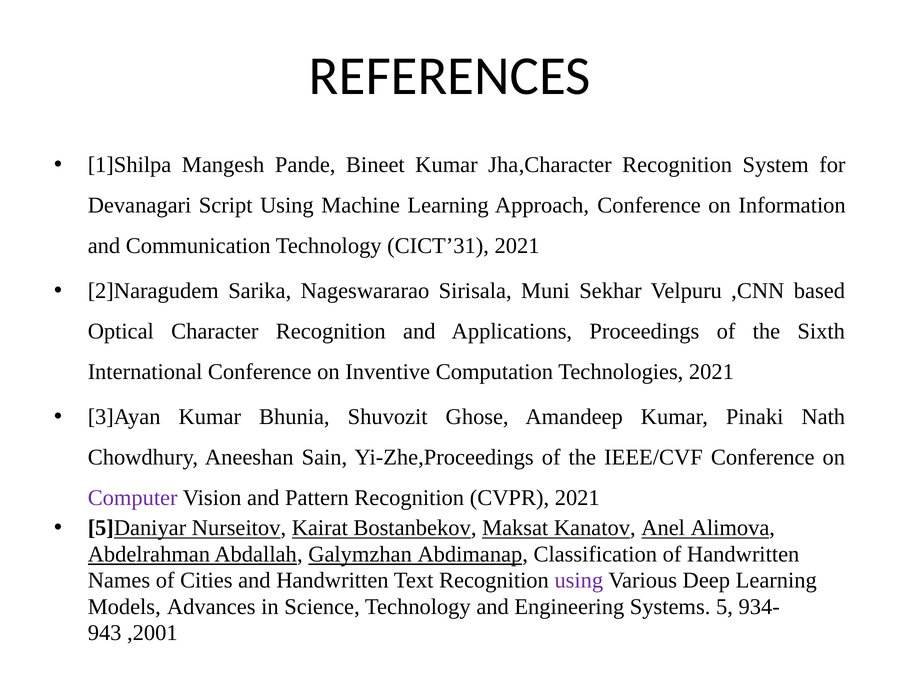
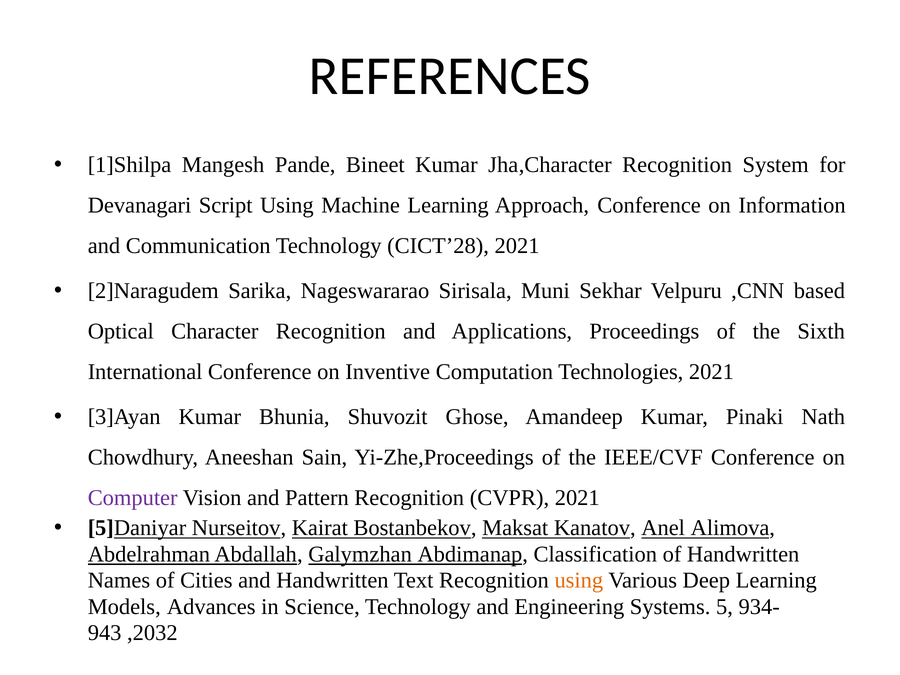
CICT’31: CICT’31 -> CICT’28
using at (579, 581) colour: purple -> orange
,2001: ,2001 -> ,2032
